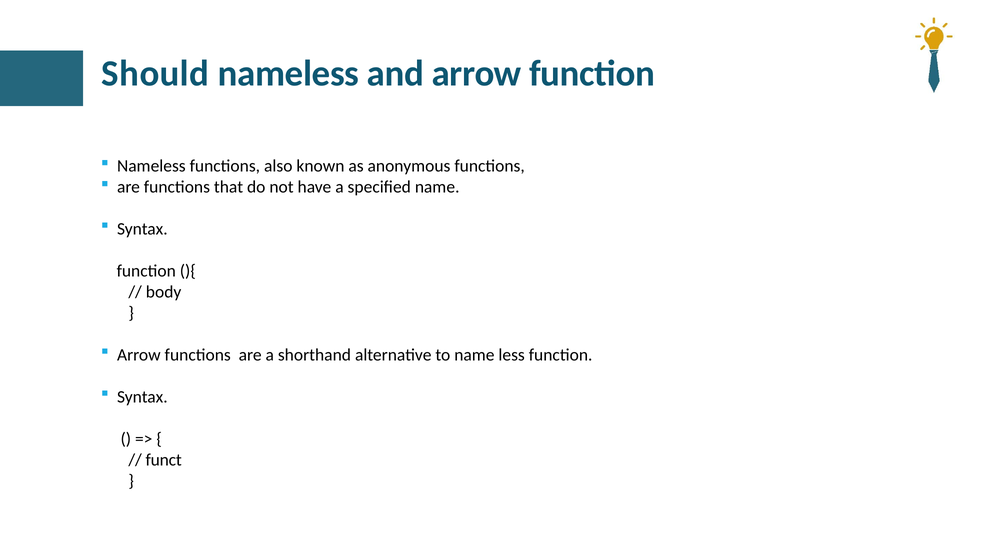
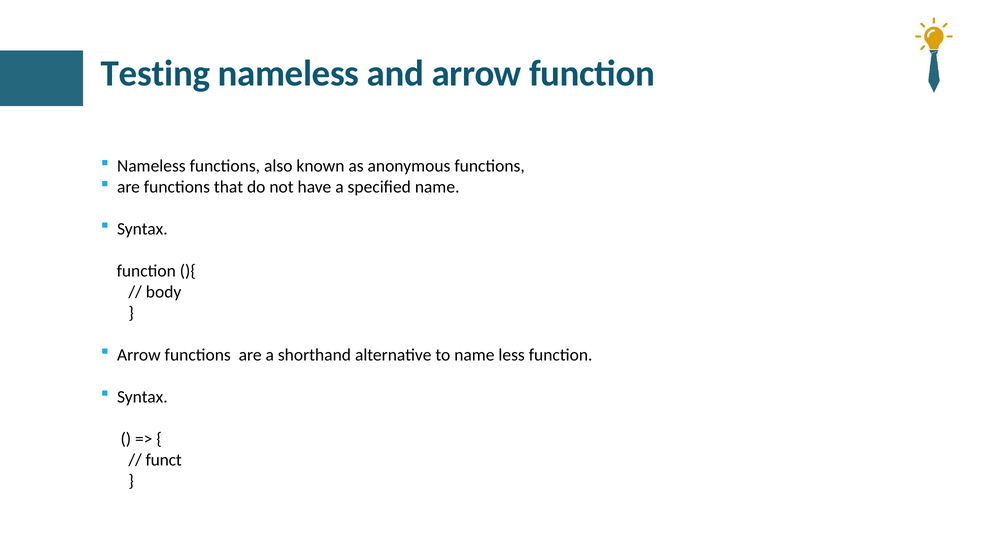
Should: Should -> Testing
